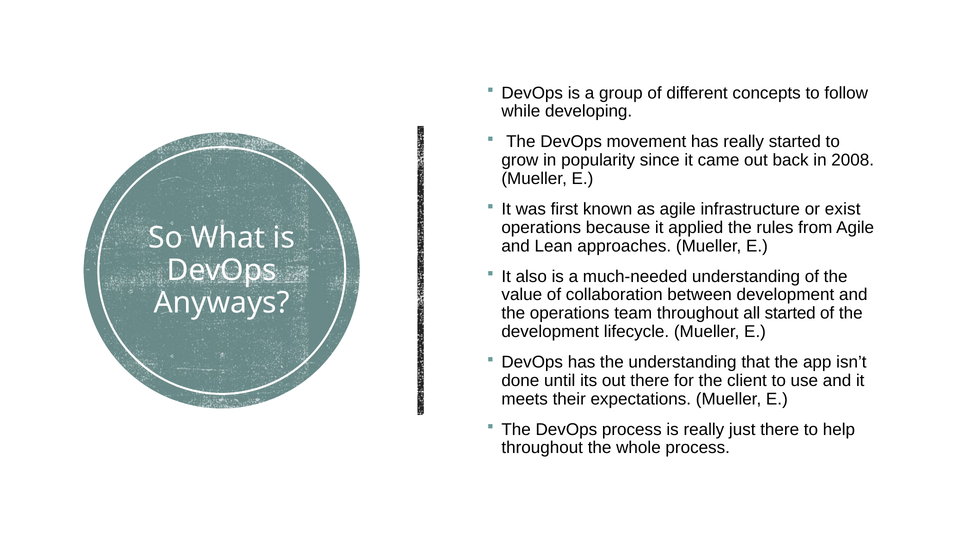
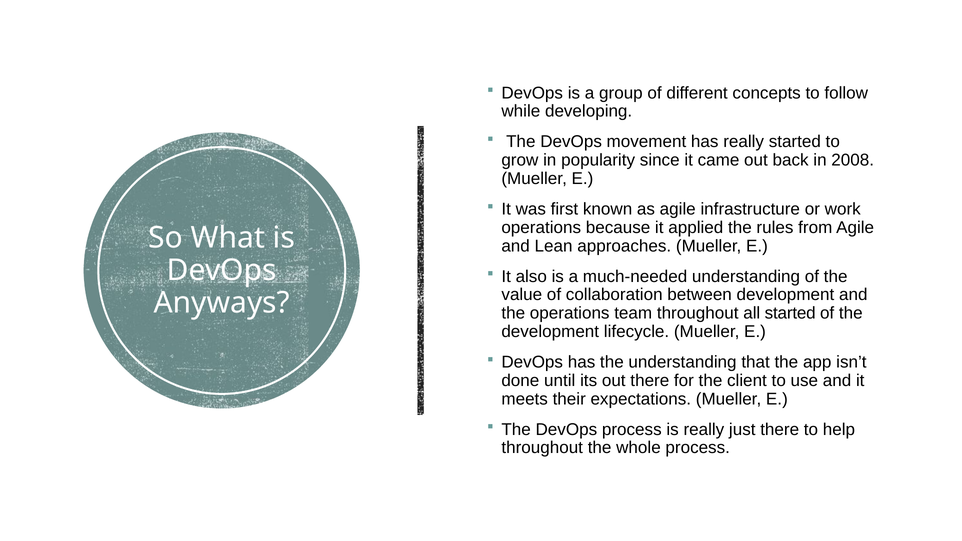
exist: exist -> work
